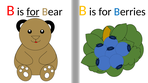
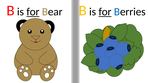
for at (105, 12) underline: none -> present
